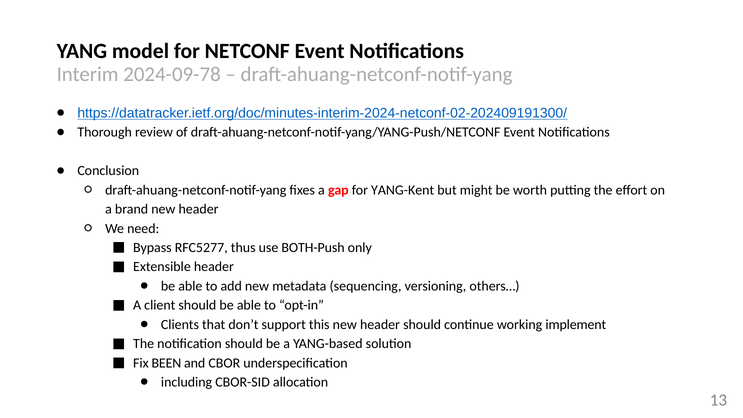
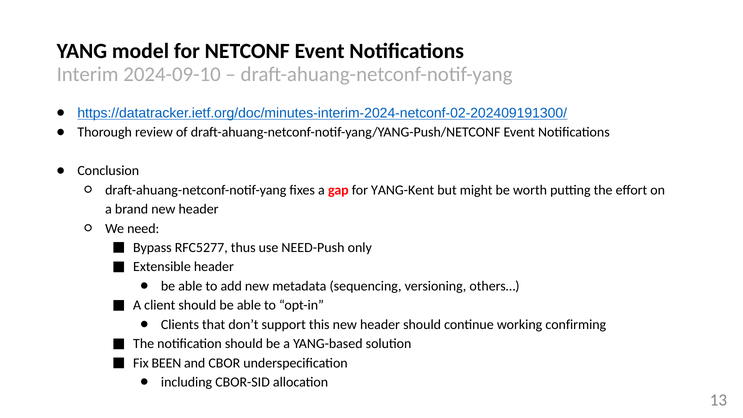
2024-09-78: 2024-09-78 -> 2024-09-10
BOTH-Push: BOTH-Push -> NEED-Push
implement: implement -> confirming
